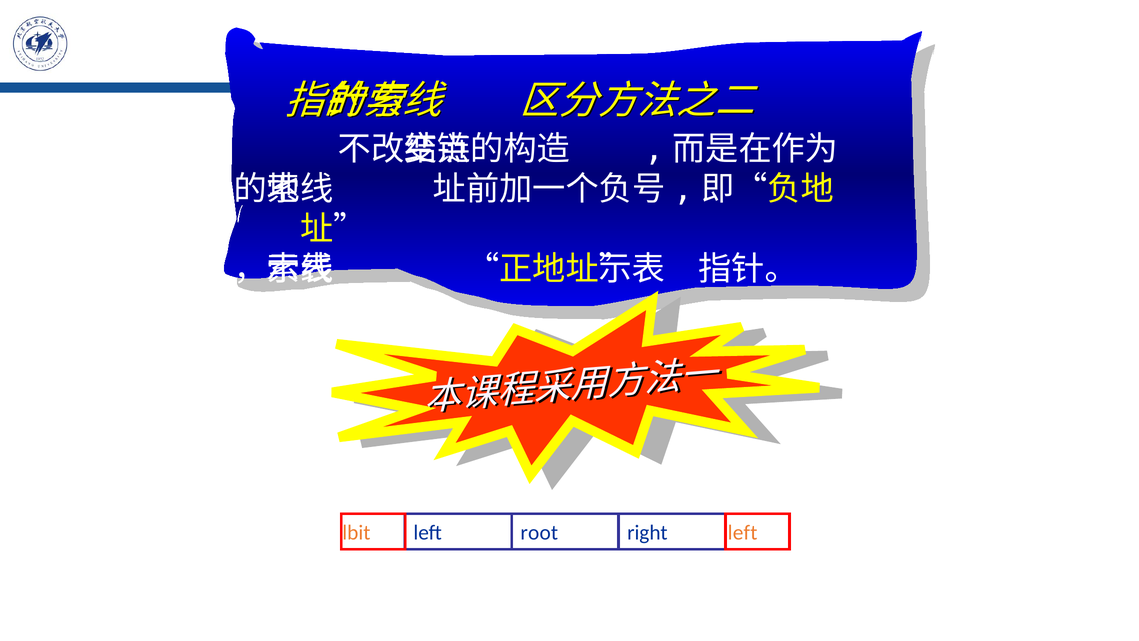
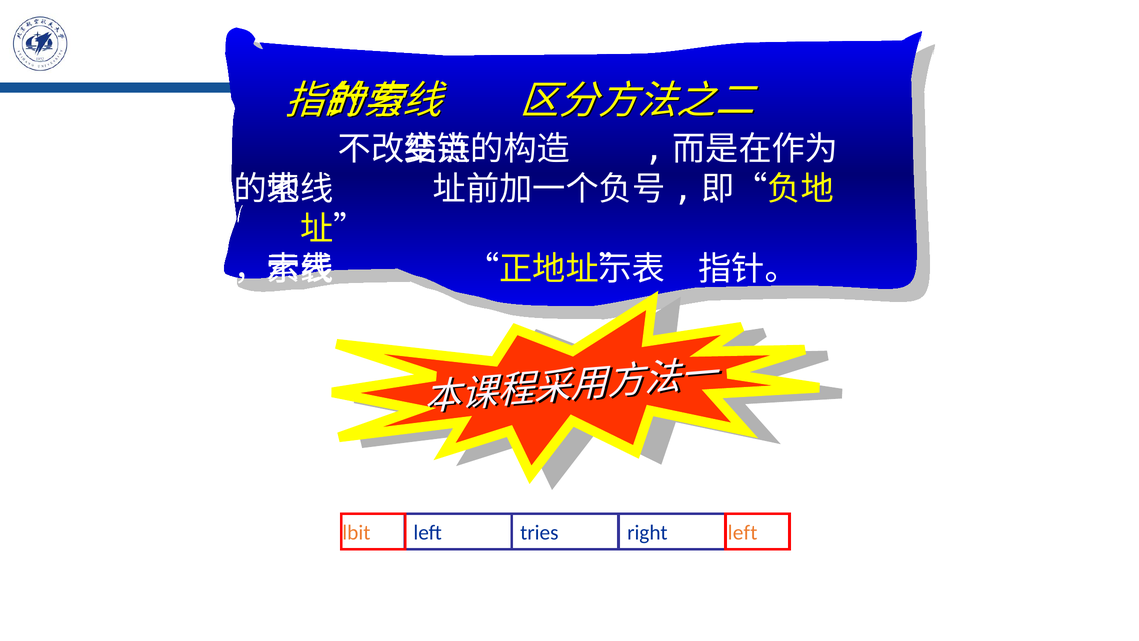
root: root -> tries
